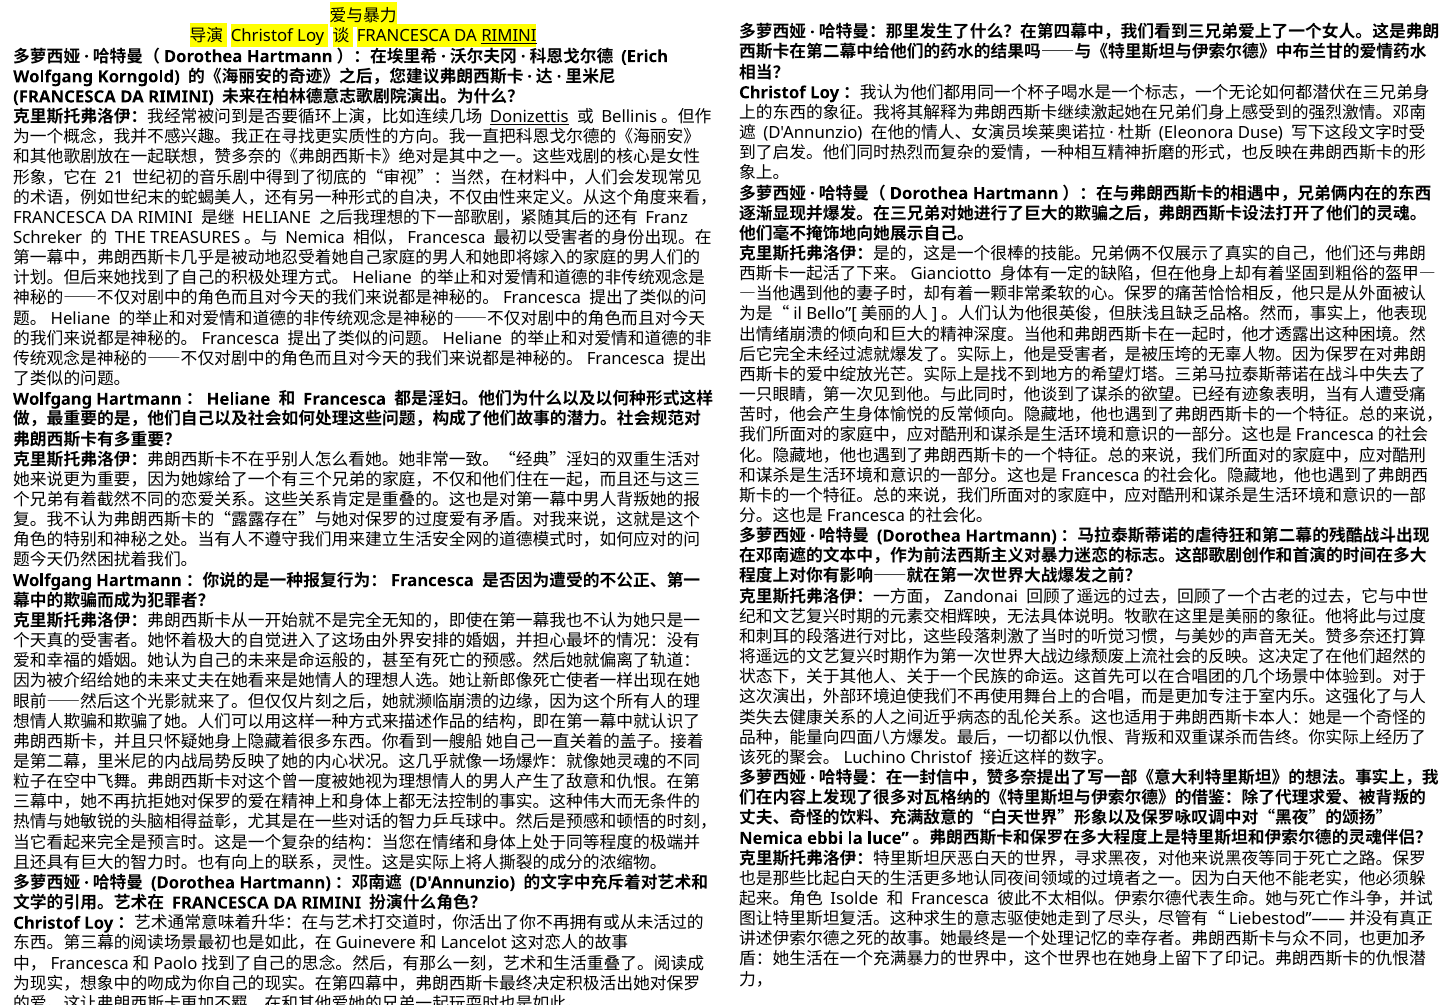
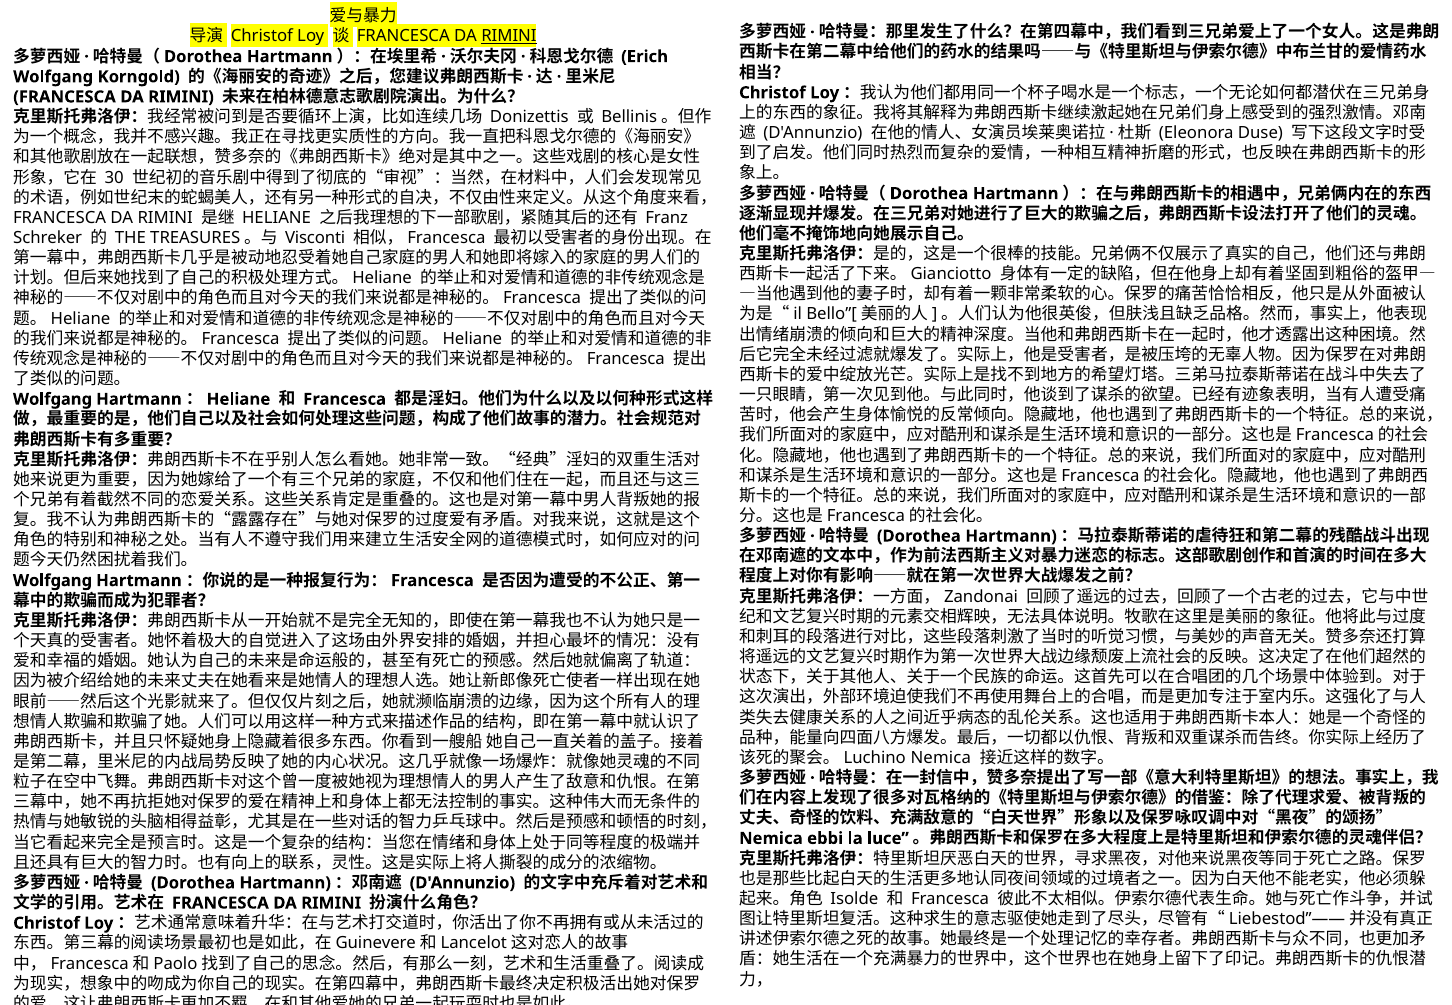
Donizettis underline: present -> none
21: 21 -> 30
Nemica at (315, 238): Nemica -> Visconti
Christof at (941, 758): Christof -> Nemica
